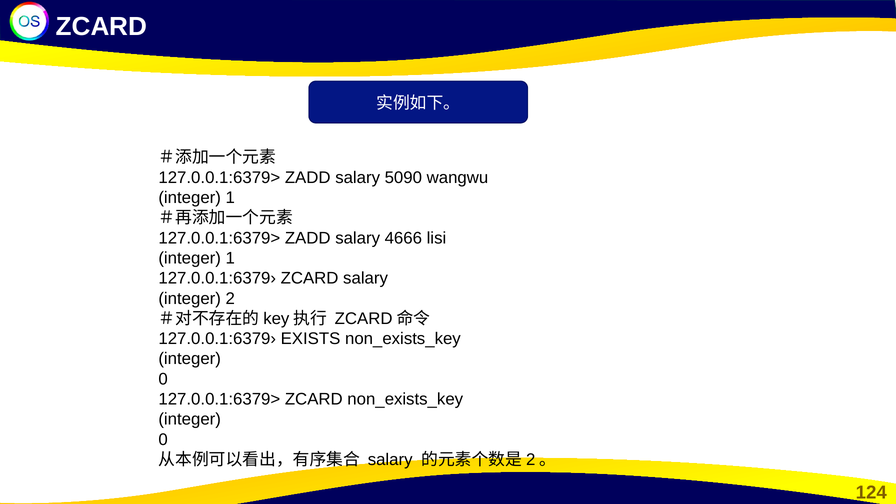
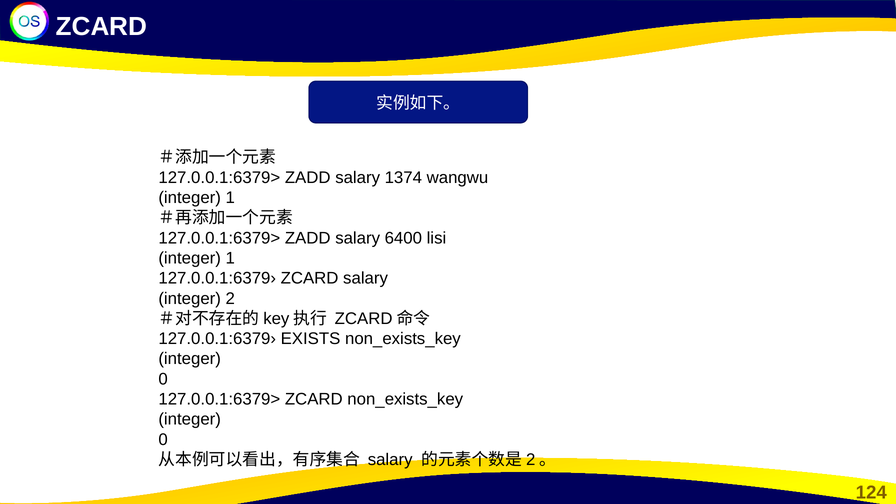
5090: 5090 -> 1374
4666: 4666 -> 6400
